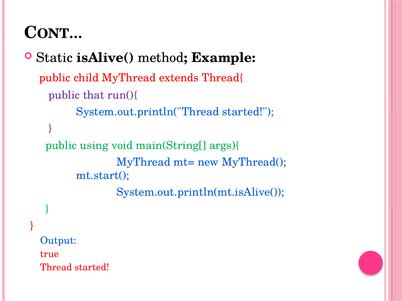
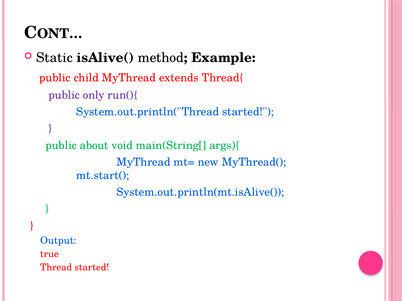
that: that -> only
using: using -> about
